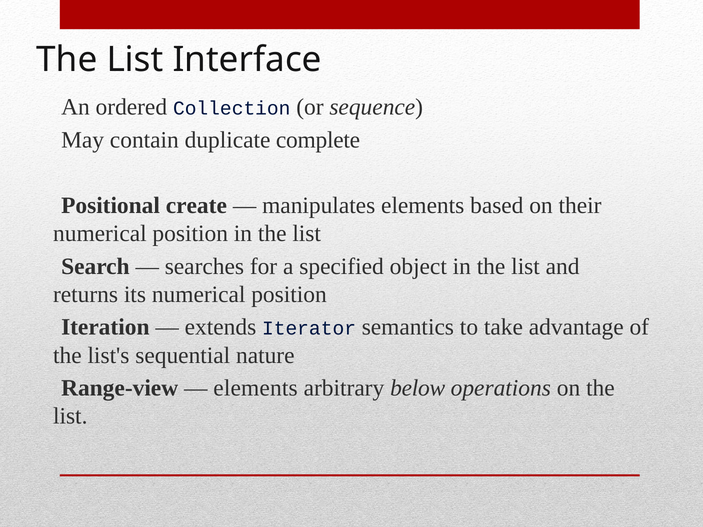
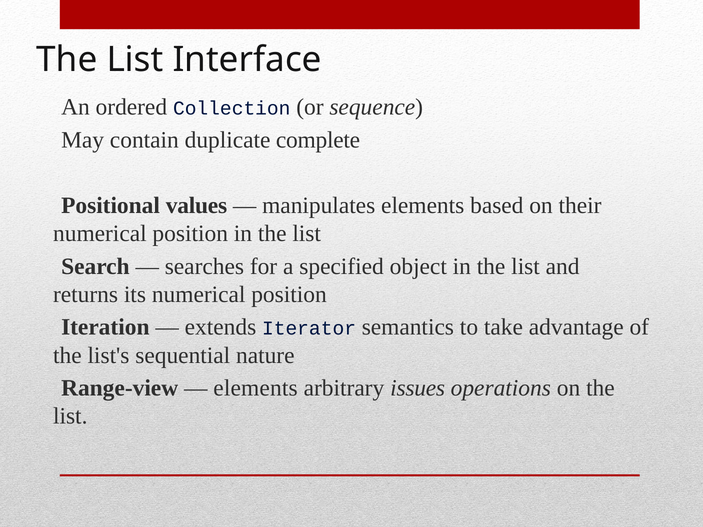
create: create -> values
below: below -> issues
